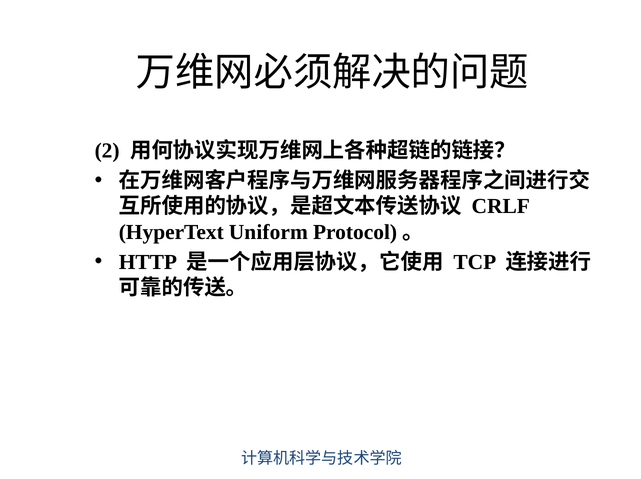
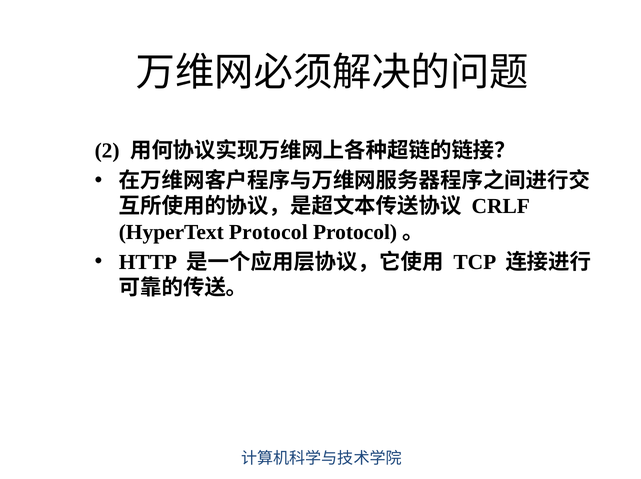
Uniform: Uniform -> Protocol
